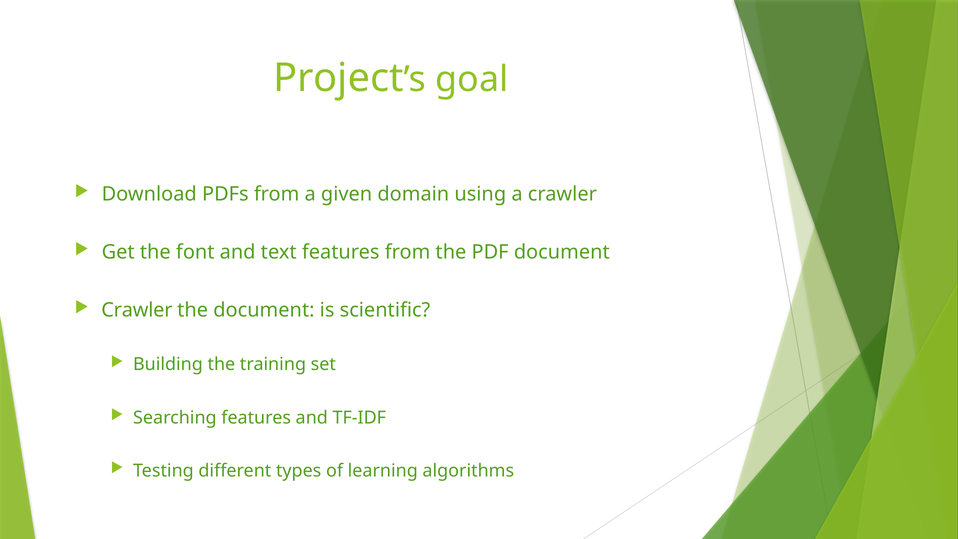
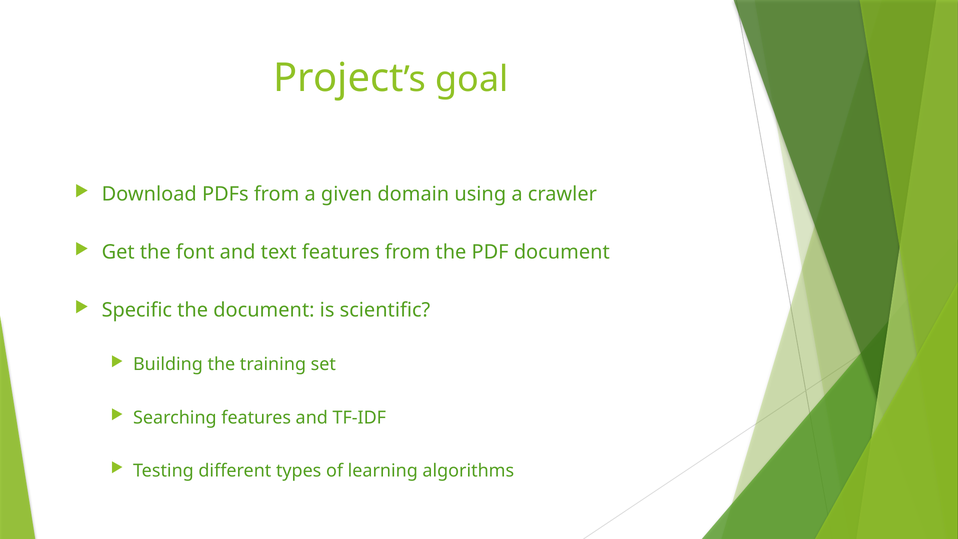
Crawler at (137, 310): Crawler -> Specific
